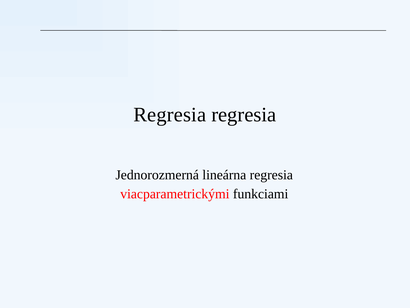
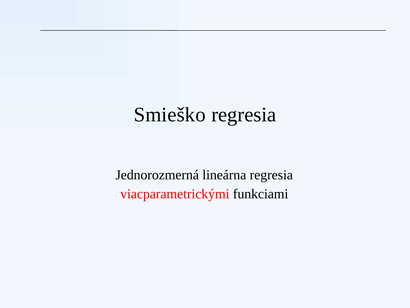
Regresia at (170, 115): Regresia -> Smieško
